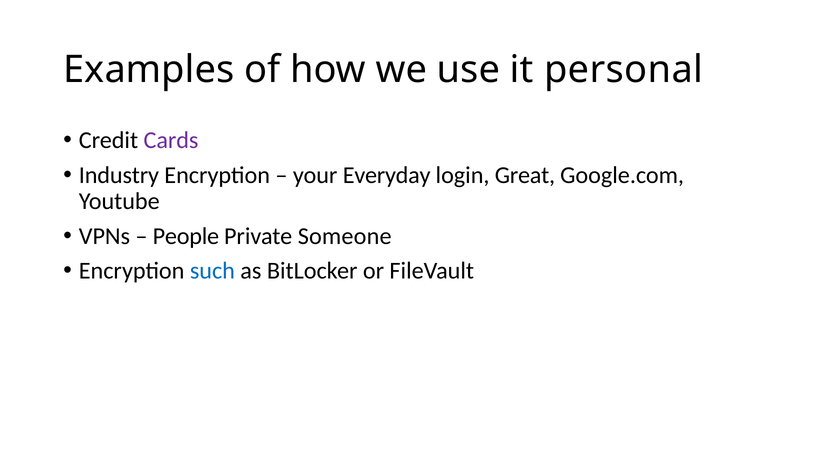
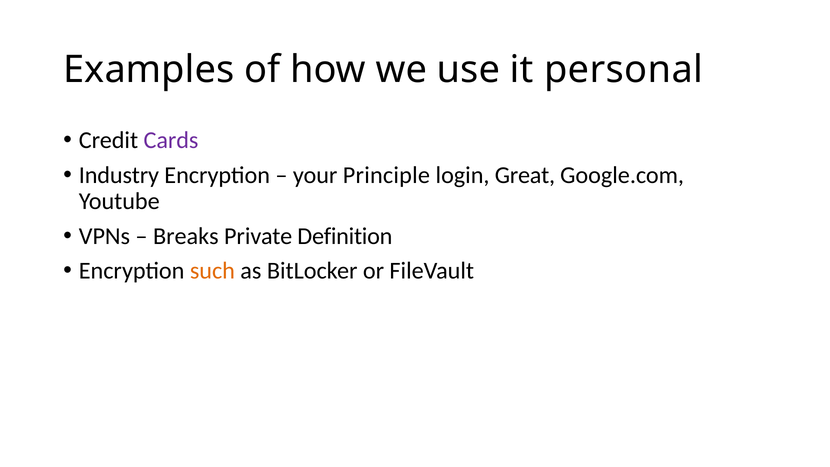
Everyday: Everyday -> Principle
People: People -> Breaks
Someone: Someone -> Definition
such colour: blue -> orange
